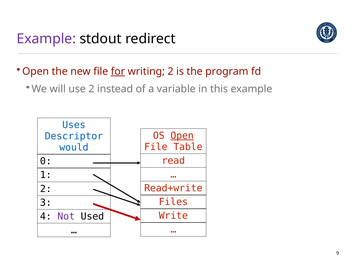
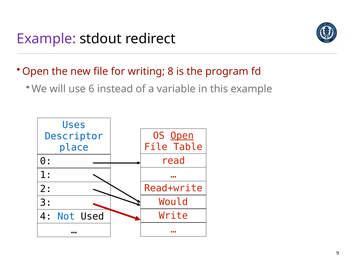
for underline: present -> none
writing 2: 2 -> 8
use 2: 2 -> 6
would: would -> place
Files: Files -> Would
Not colour: purple -> blue
